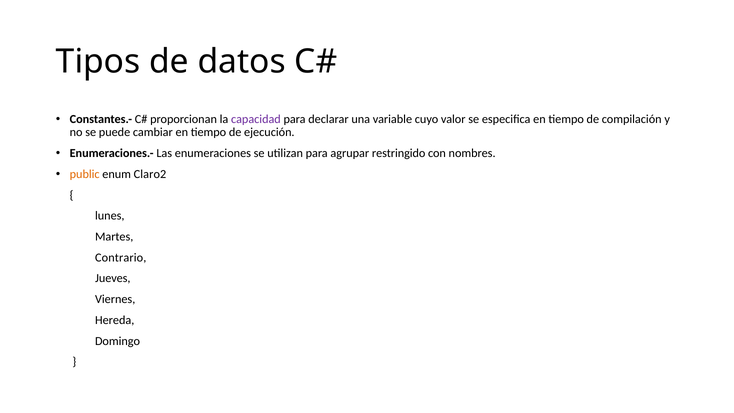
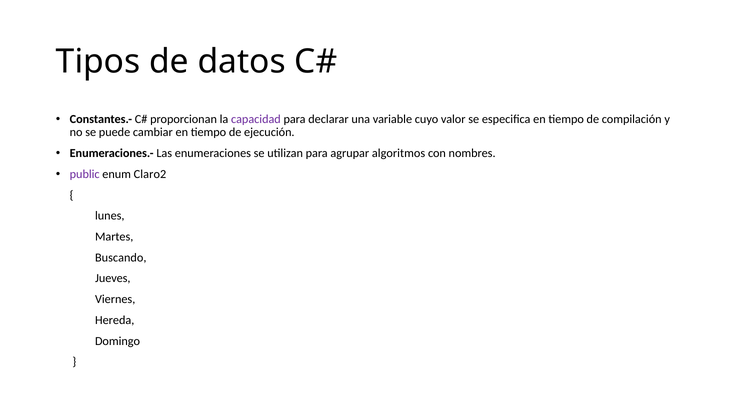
restringido: restringido -> algoritmos
public colour: orange -> purple
Contrario: Contrario -> Buscando
